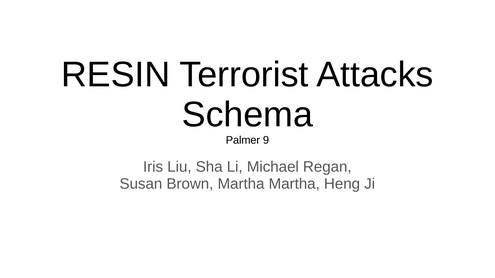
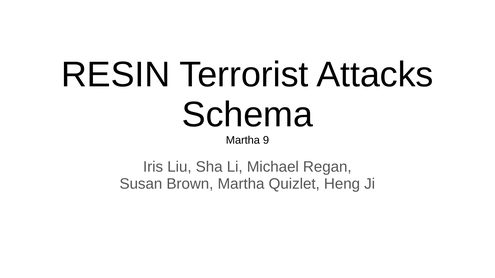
Palmer at (243, 141): Palmer -> Martha
Martha Martha: Martha -> Quizlet
